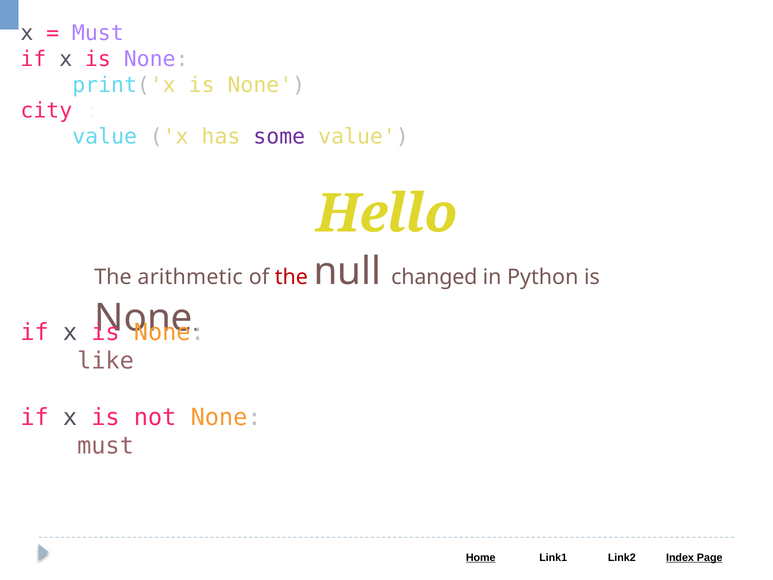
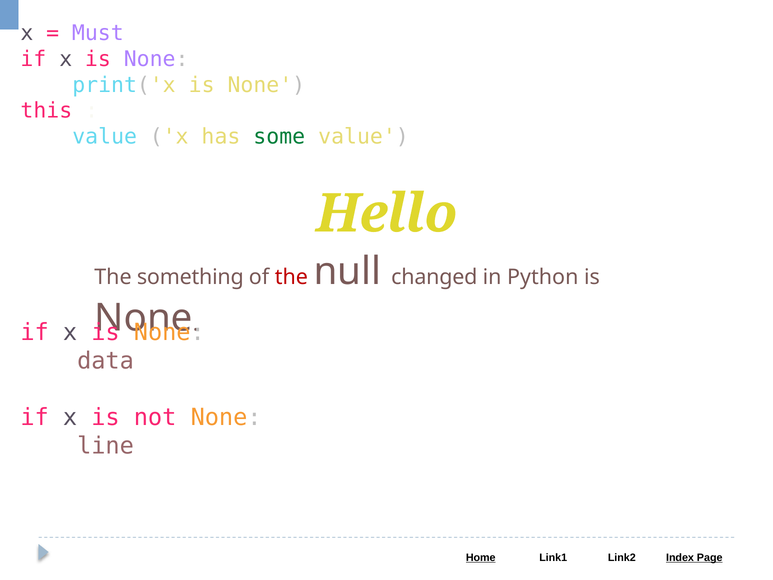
city: city -> this
some colour: purple -> green
arithmetic: arithmetic -> something
like: like -> data
must at (106, 446): must -> line
